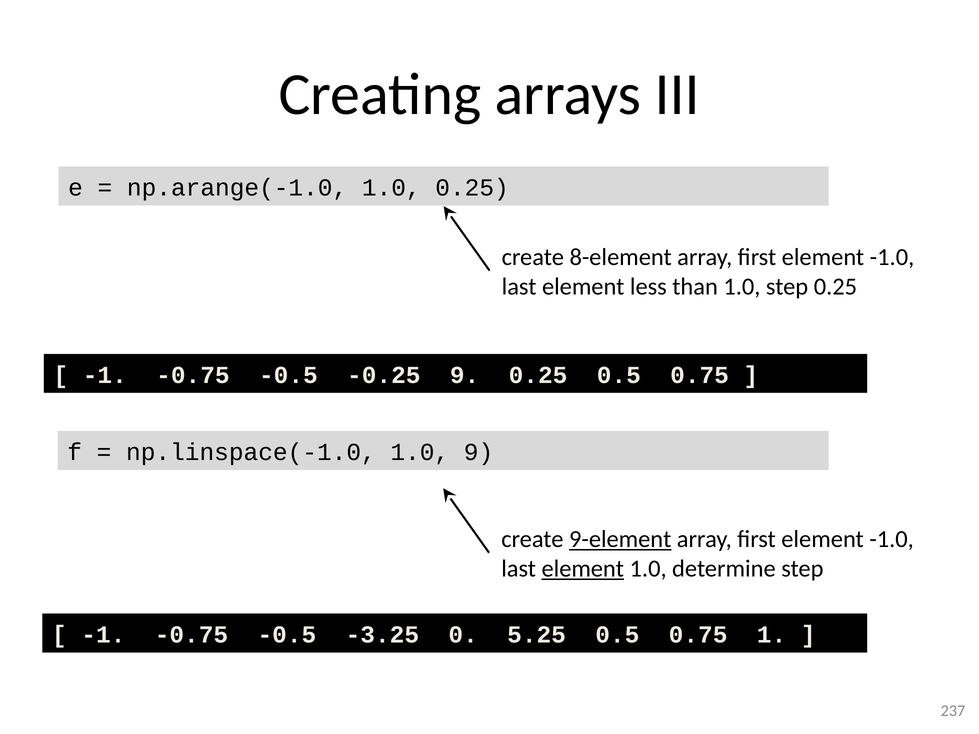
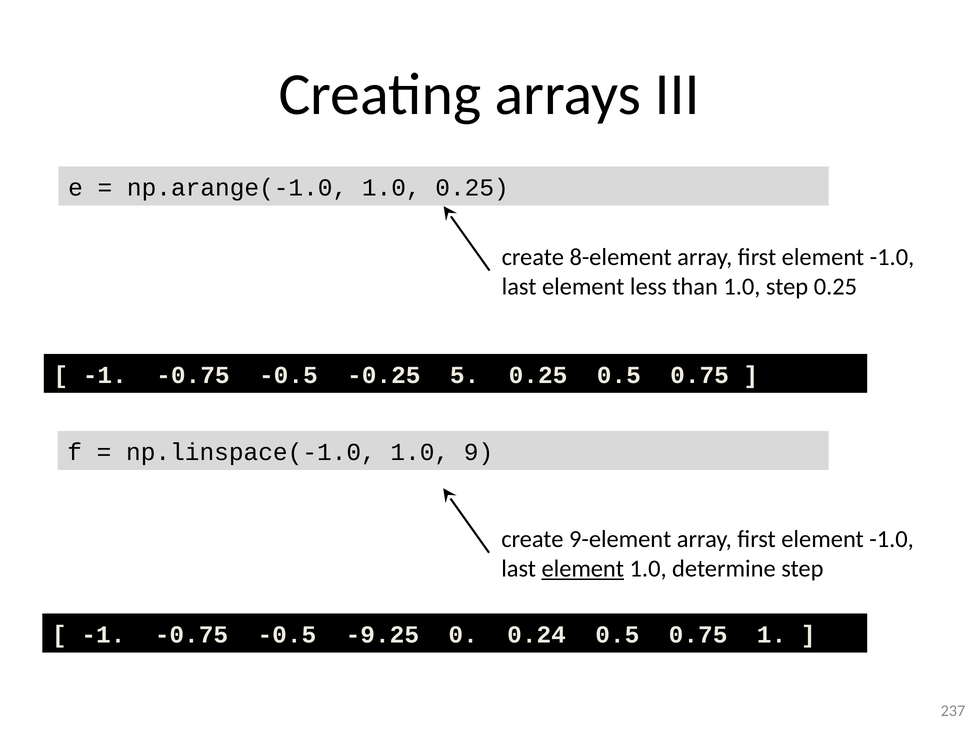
-0.25 9: 9 -> 5
9-element underline: present -> none
-3.25: -3.25 -> -9.25
5.25: 5.25 -> 0.24
